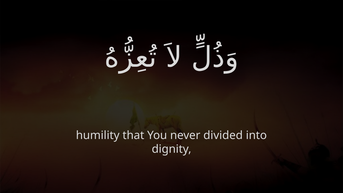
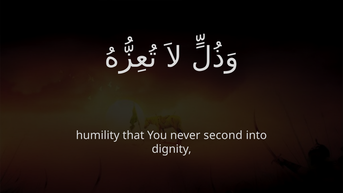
divided: divided -> second
